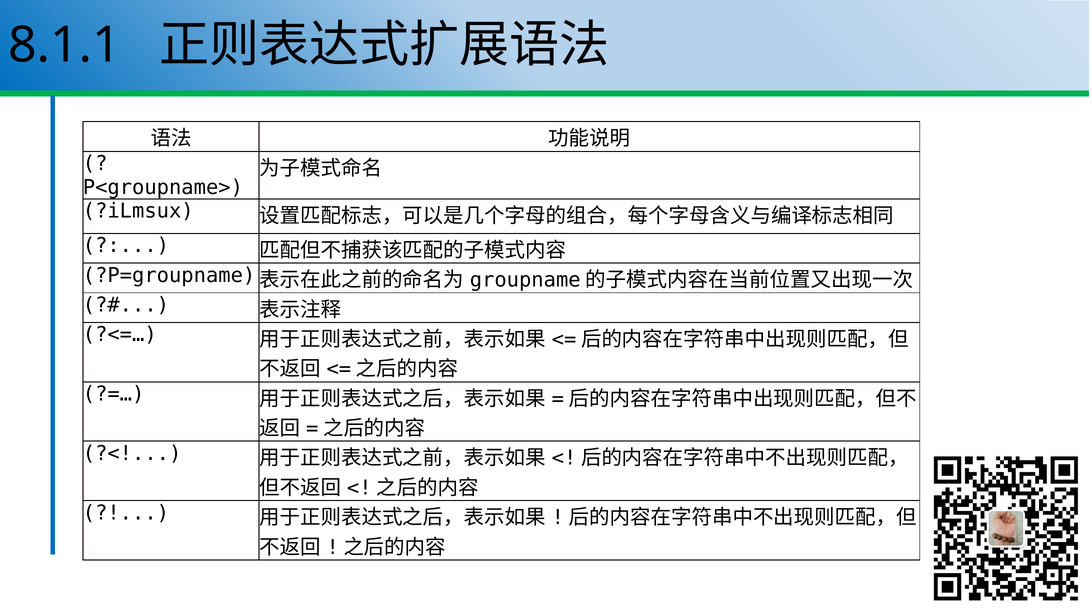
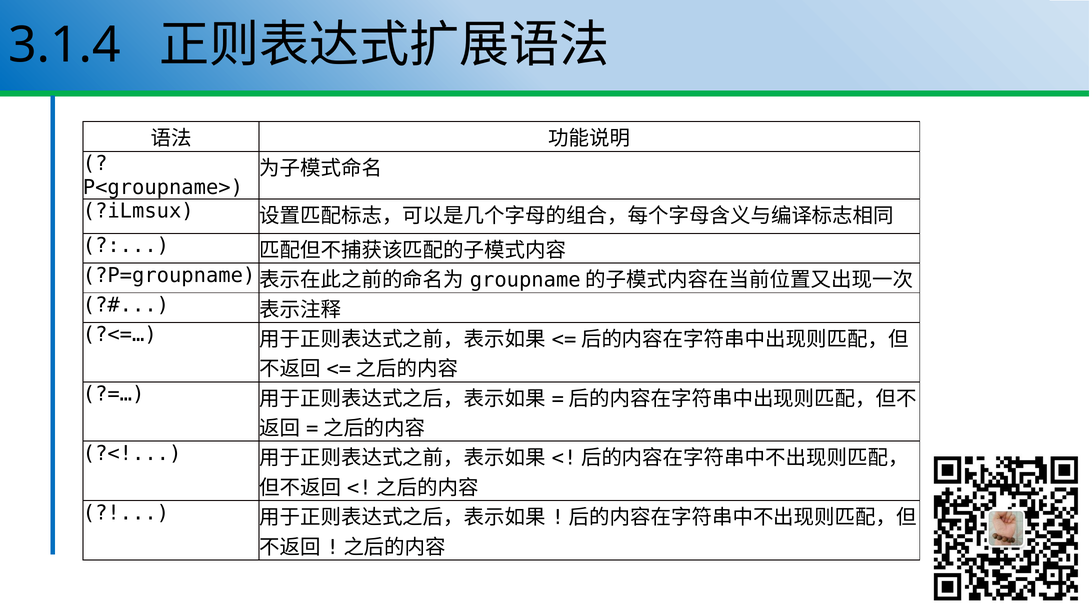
8.1.1: 8.1.1 -> 3.1.4
